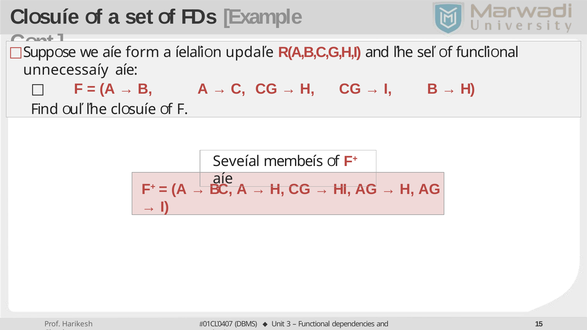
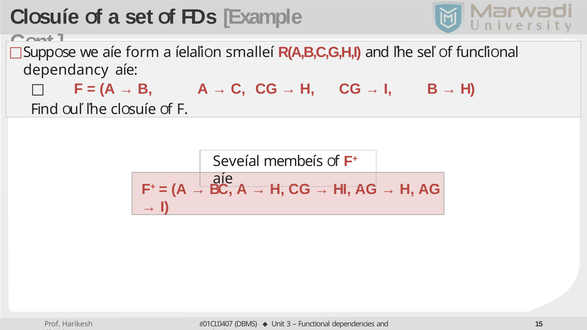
updaľe: updaľe -> smalleí
unnecessaíy: unnecessaíy -> dependancy
